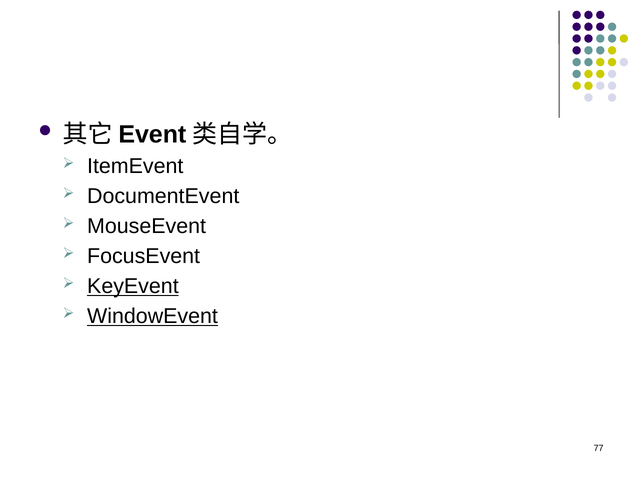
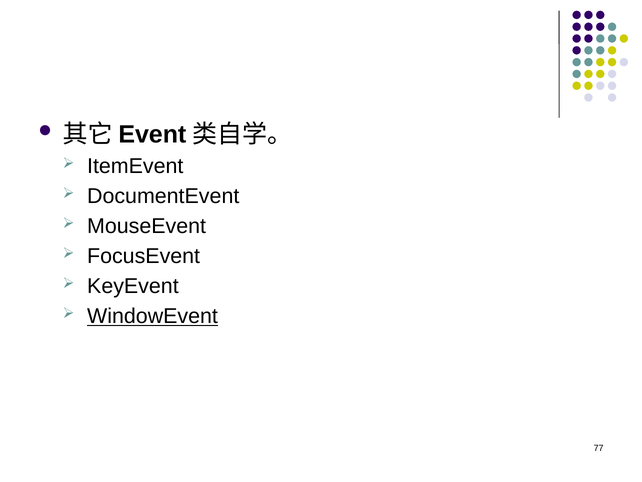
KeyEvent underline: present -> none
